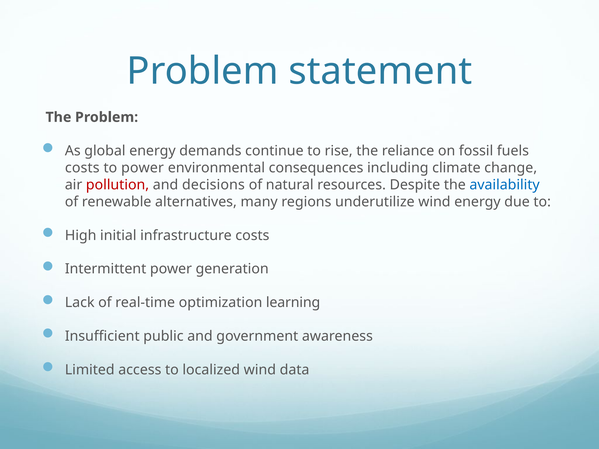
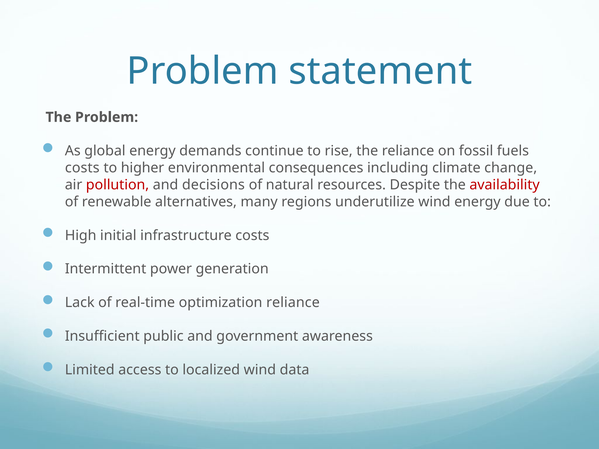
to power: power -> higher
availability colour: blue -> red
optimization learning: learning -> reliance
